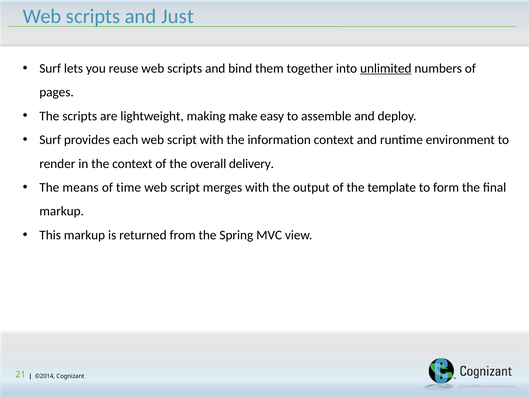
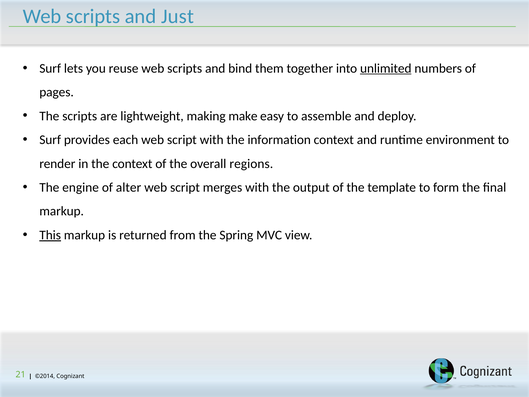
delivery: delivery -> regions
means: means -> engine
time: time -> alter
This underline: none -> present
